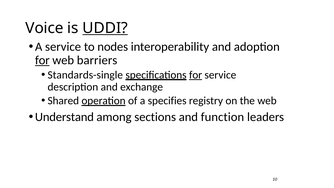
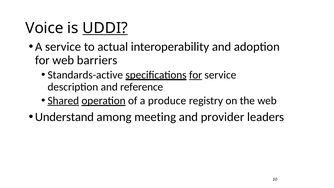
nodes: nodes -> actual
for at (42, 60) underline: present -> none
Standards-single: Standards-single -> Standards-active
exchange: exchange -> reference
Shared underline: none -> present
specifies: specifies -> produce
sections: sections -> meeting
function: function -> provider
